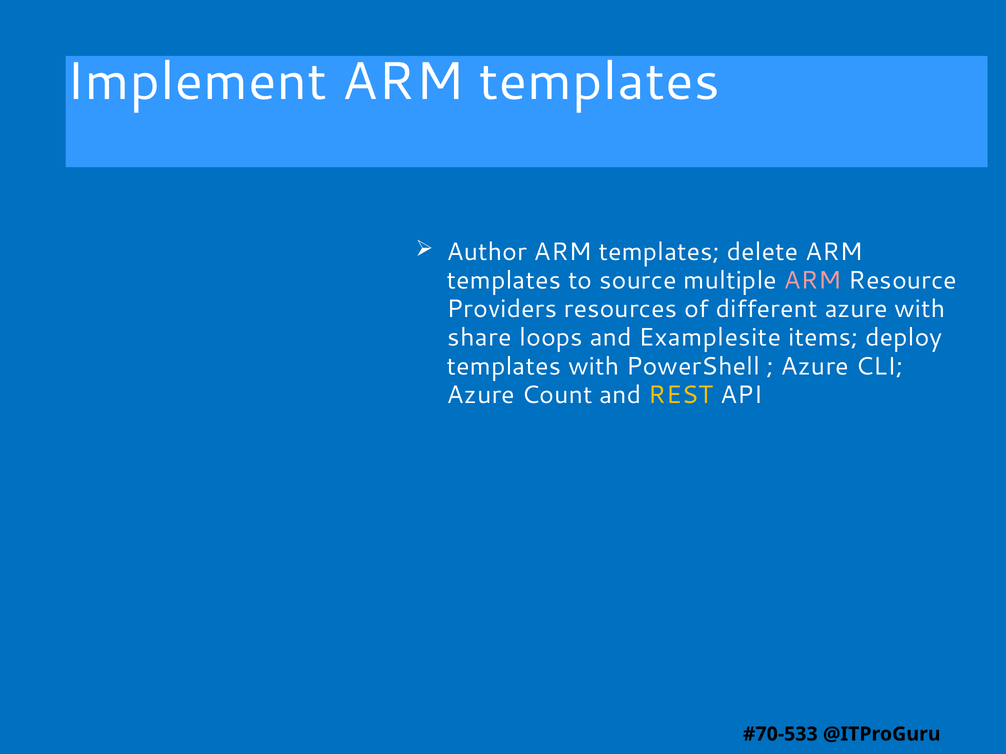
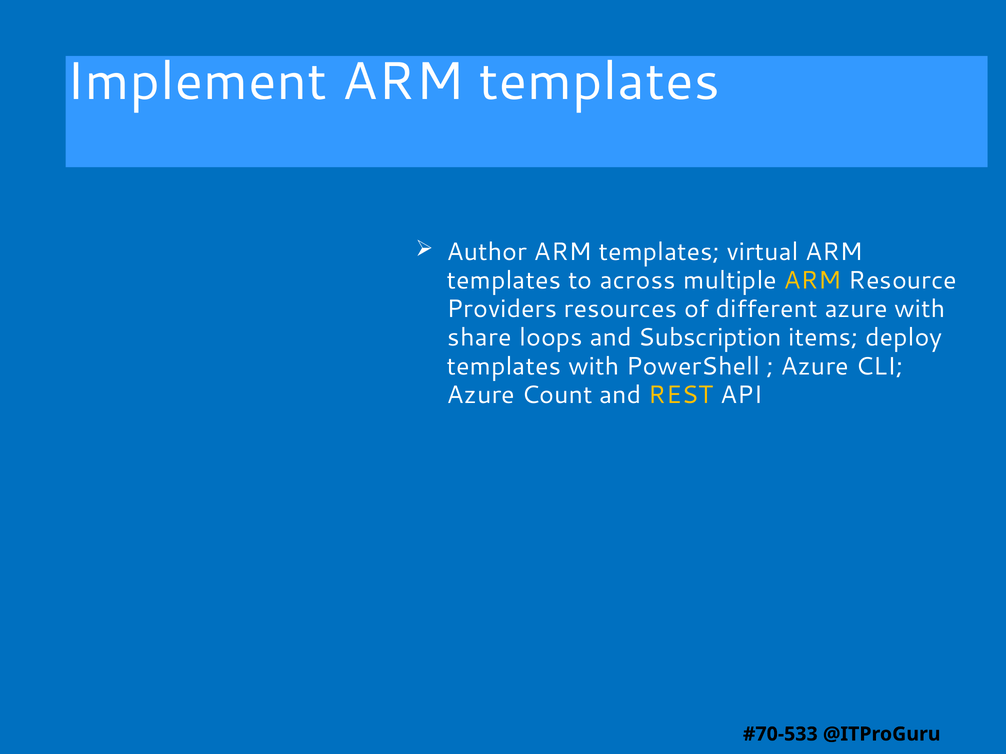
delete: delete -> virtual
source: source -> across
ARM at (813, 281) colour: pink -> yellow
Examplesite: Examplesite -> Subscription
